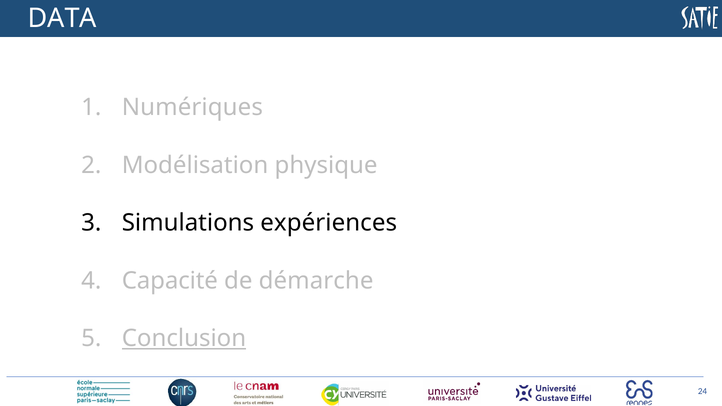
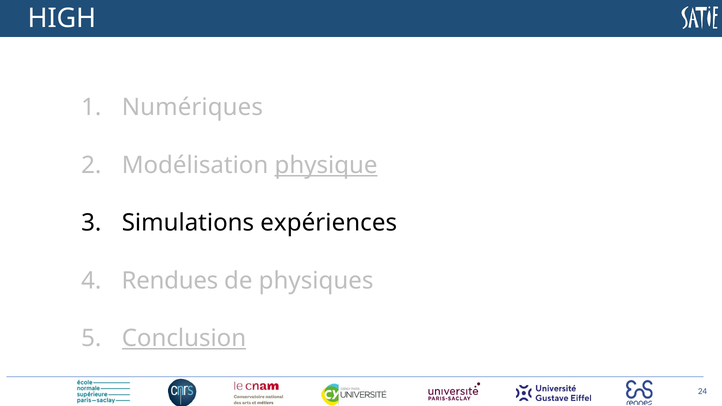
DATA: DATA -> HIGH
physique underline: none -> present
Capacité: Capacité -> Rendues
démarche: démarche -> physiques
